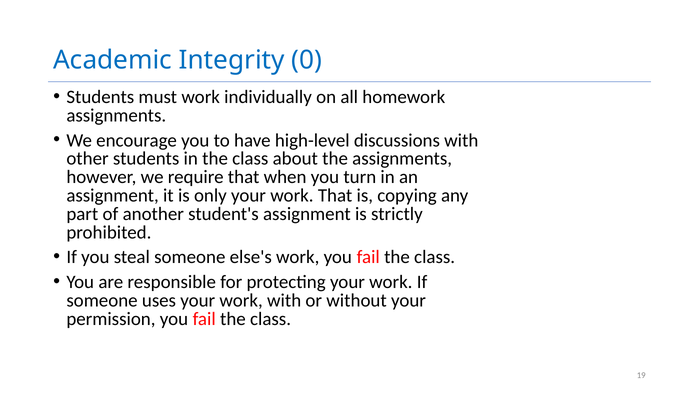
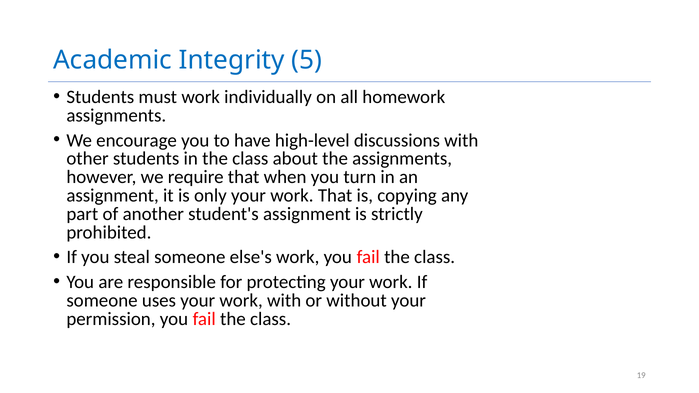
0: 0 -> 5
